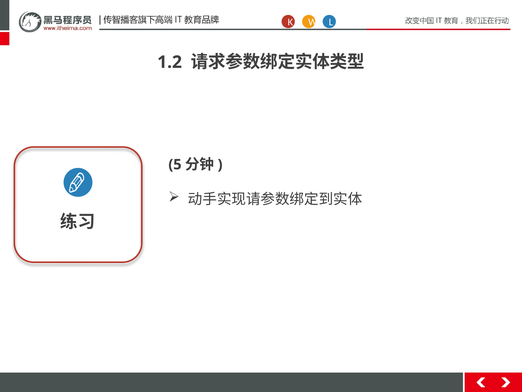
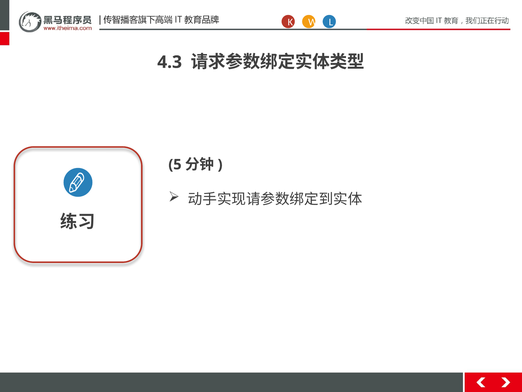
1.2: 1.2 -> 4.3
